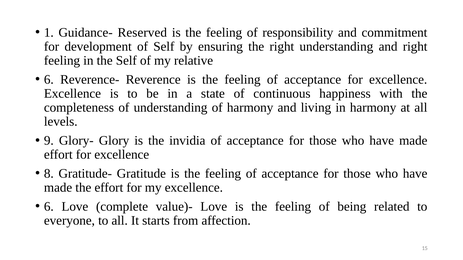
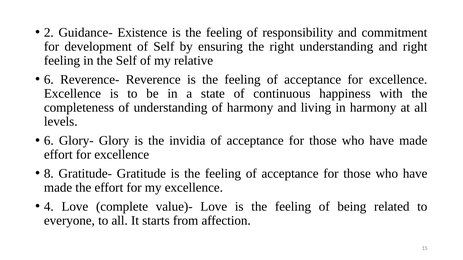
1: 1 -> 2
Reserved: Reserved -> Existence
9 at (49, 141): 9 -> 6
6 at (49, 207): 6 -> 4
